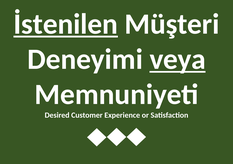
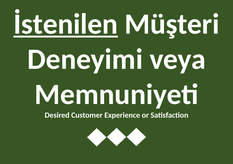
veya underline: present -> none
